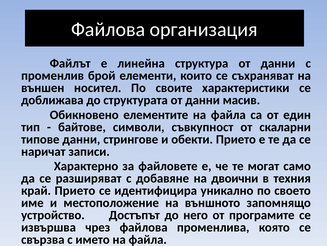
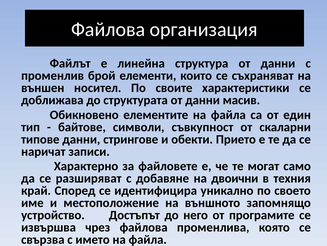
край Прието: Прието -> Според
